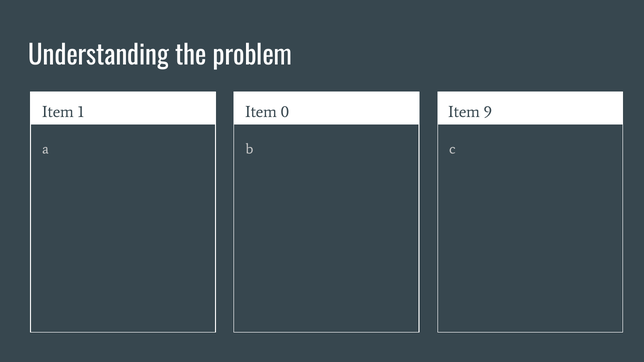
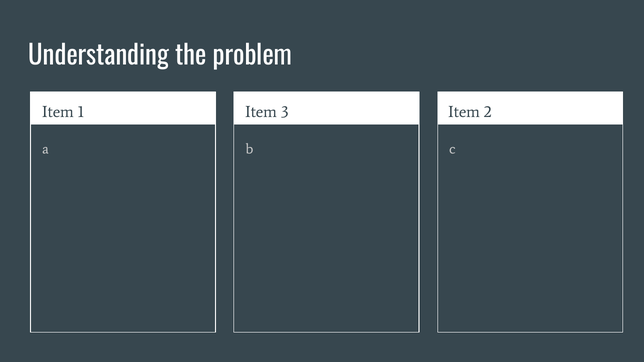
0: 0 -> 3
9: 9 -> 2
